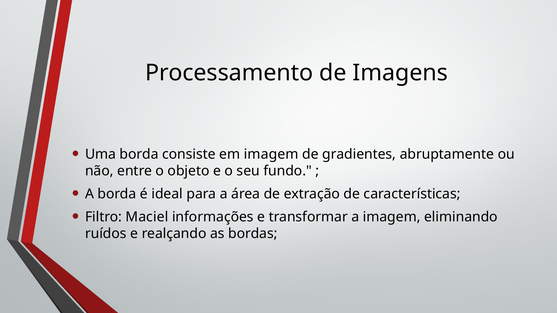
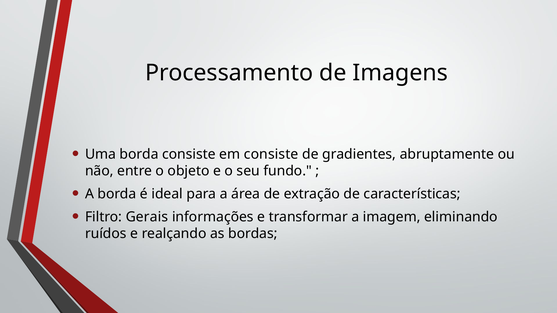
em imagem: imagem -> consiste
Maciel: Maciel -> Gerais
